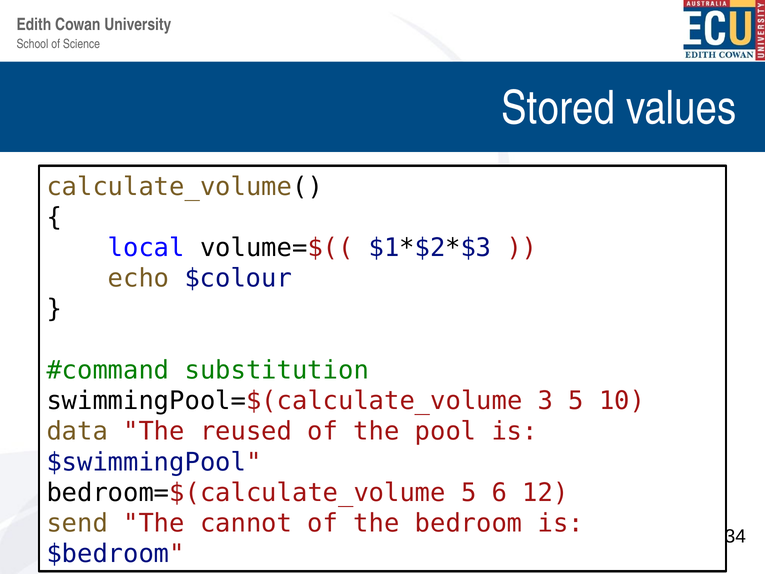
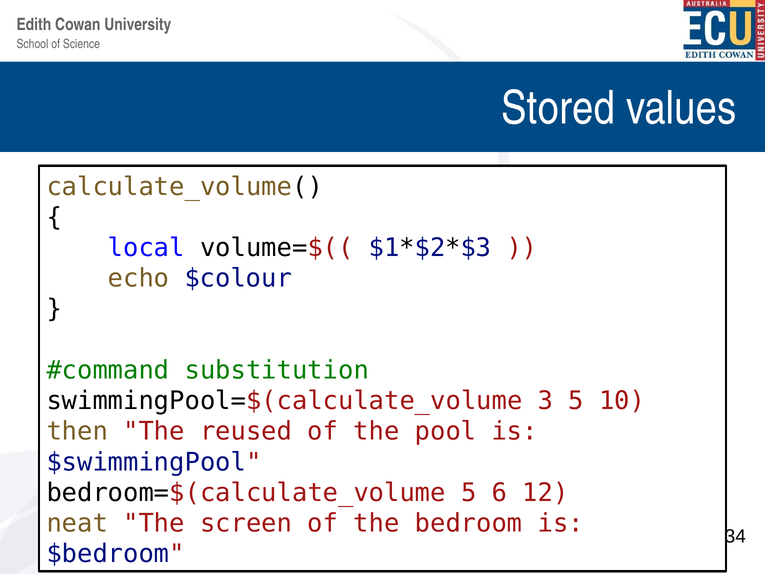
data: data -> then
send: send -> neat
cannot: cannot -> screen
